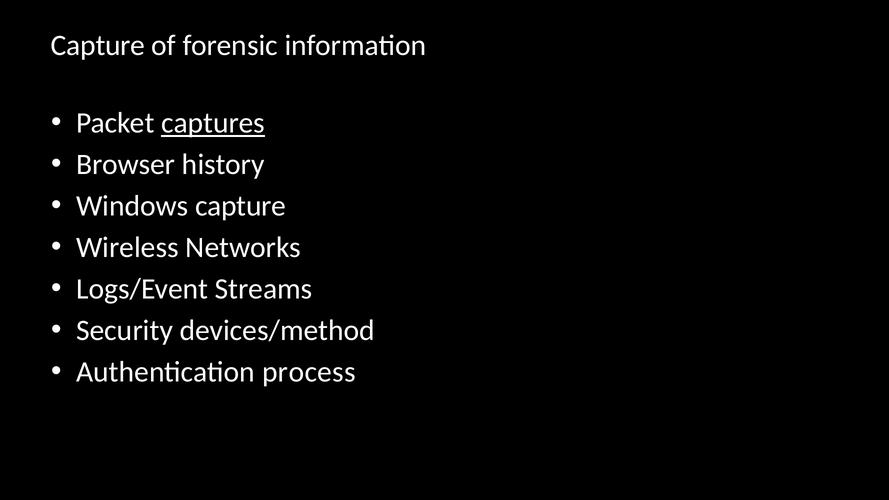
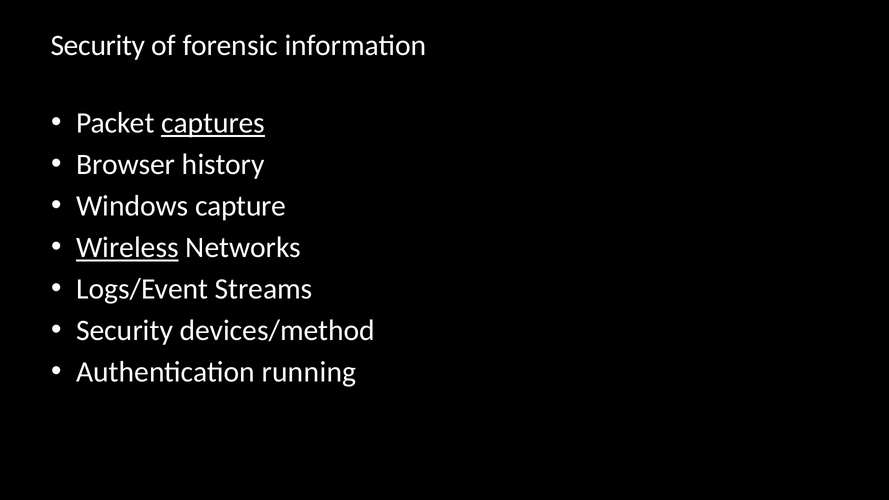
Capture at (98, 45): Capture -> Security
Wireless underline: none -> present
process: process -> running
